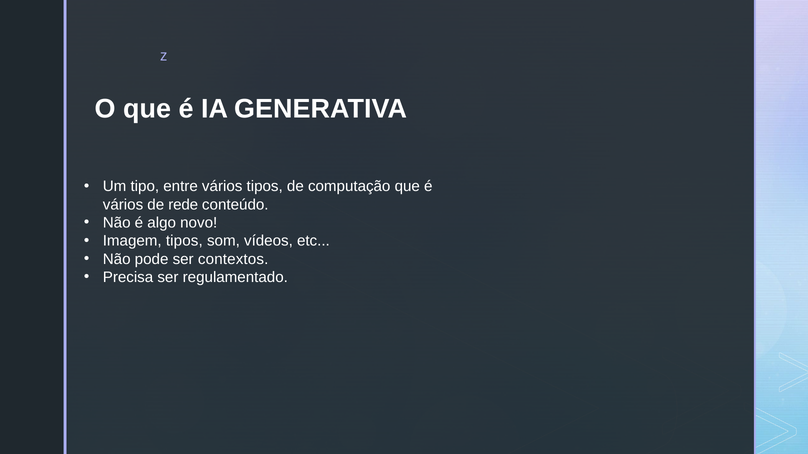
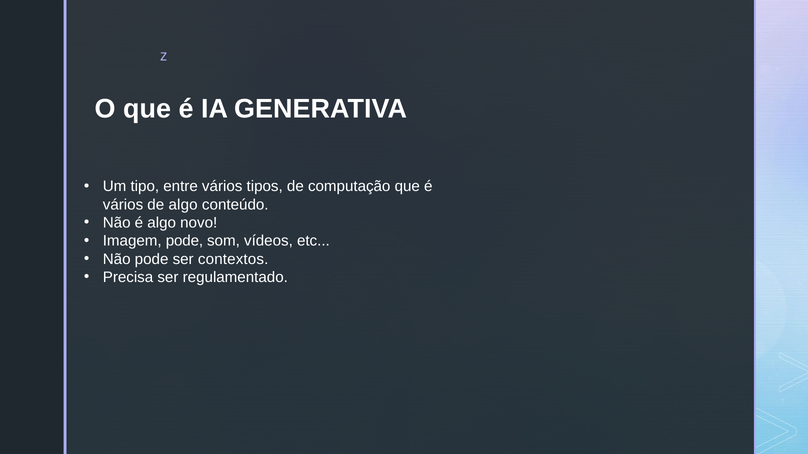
de rede: rede -> algo
Imagem tipos: tipos -> pode
